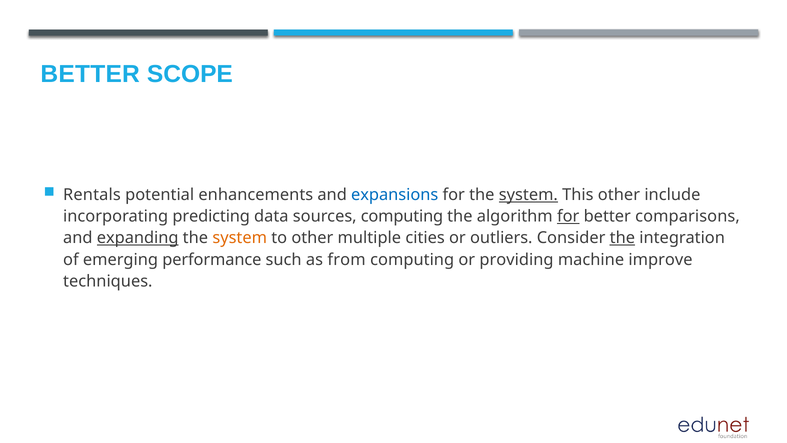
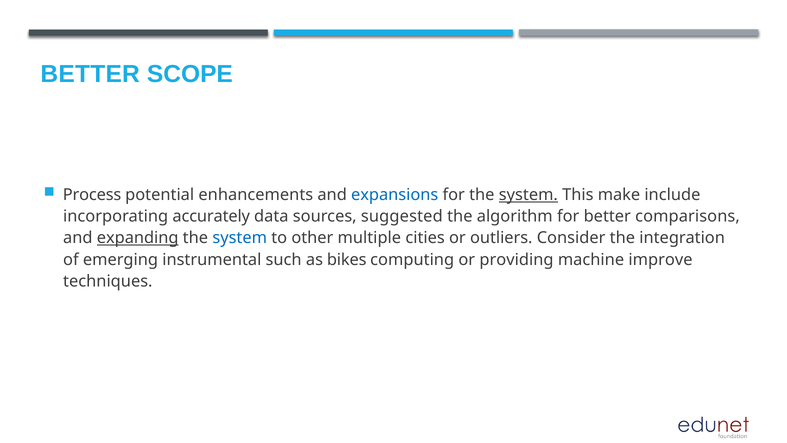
Rentals: Rentals -> Process
This other: other -> make
predicting: predicting -> accurately
sources computing: computing -> suggested
for at (568, 216) underline: present -> none
system at (240, 238) colour: orange -> blue
the at (622, 238) underline: present -> none
performance: performance -> instrumental
from: from -> bikes
